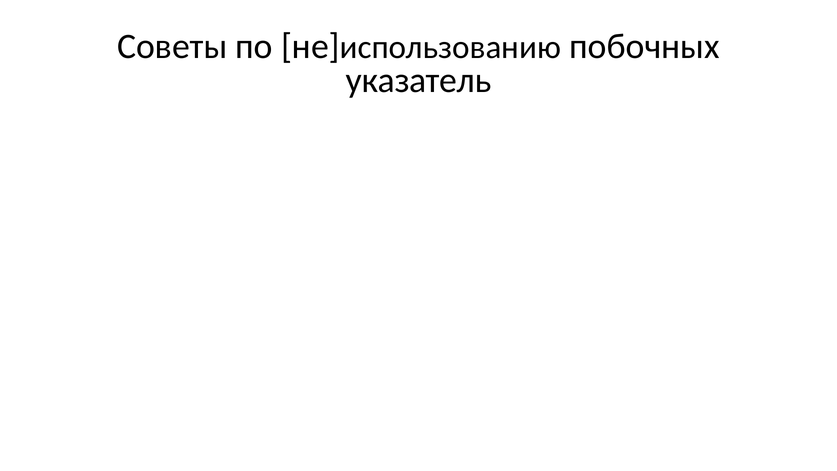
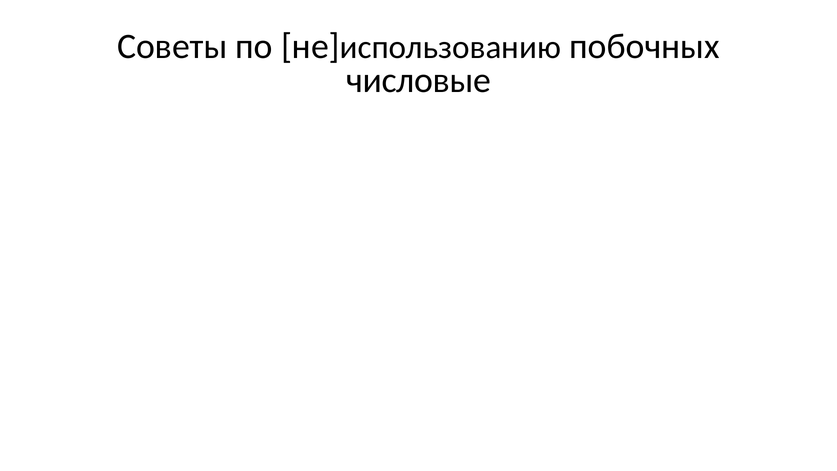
указатель: указатель -> числовые
